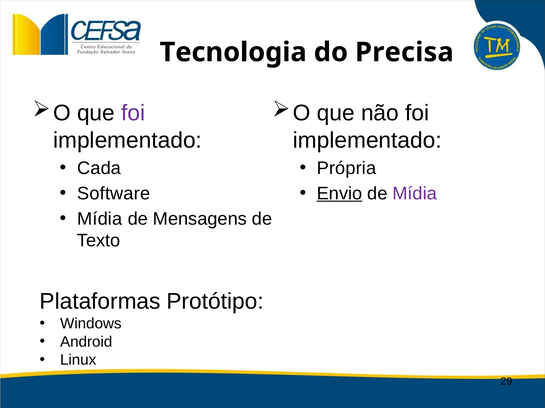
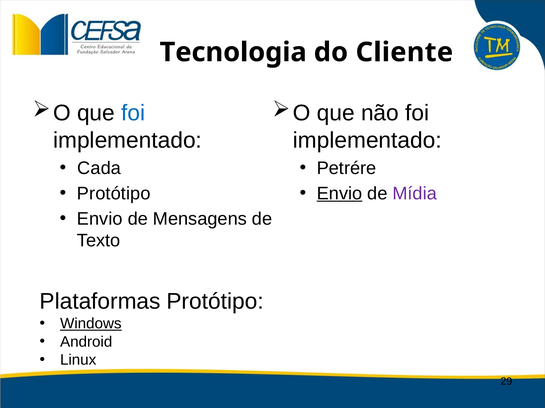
Precisa: Precisa -> Cliente
foi at (133, 113) colour: purple -> blue
Própria: Própria -> Petrére
Software at (114, 194): Software -> Protótipo
Mídia at (100, 219): Mídia -> Envio
Windows underline: none -> present
